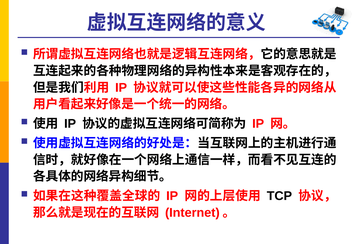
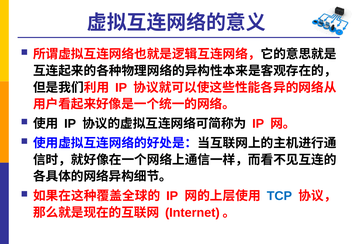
TCP colour: black -> blue
